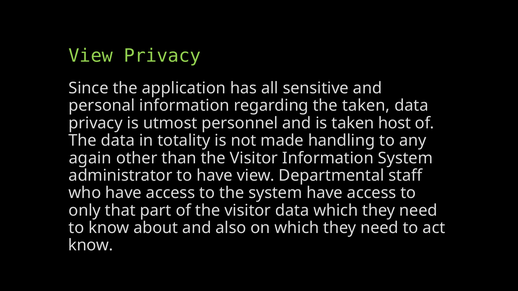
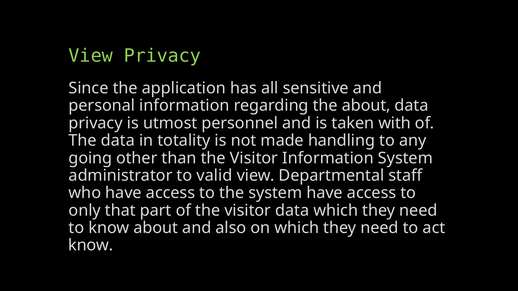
the taken: taken -> about
host: host -> with
again: again -> going
to have: have -> valid
